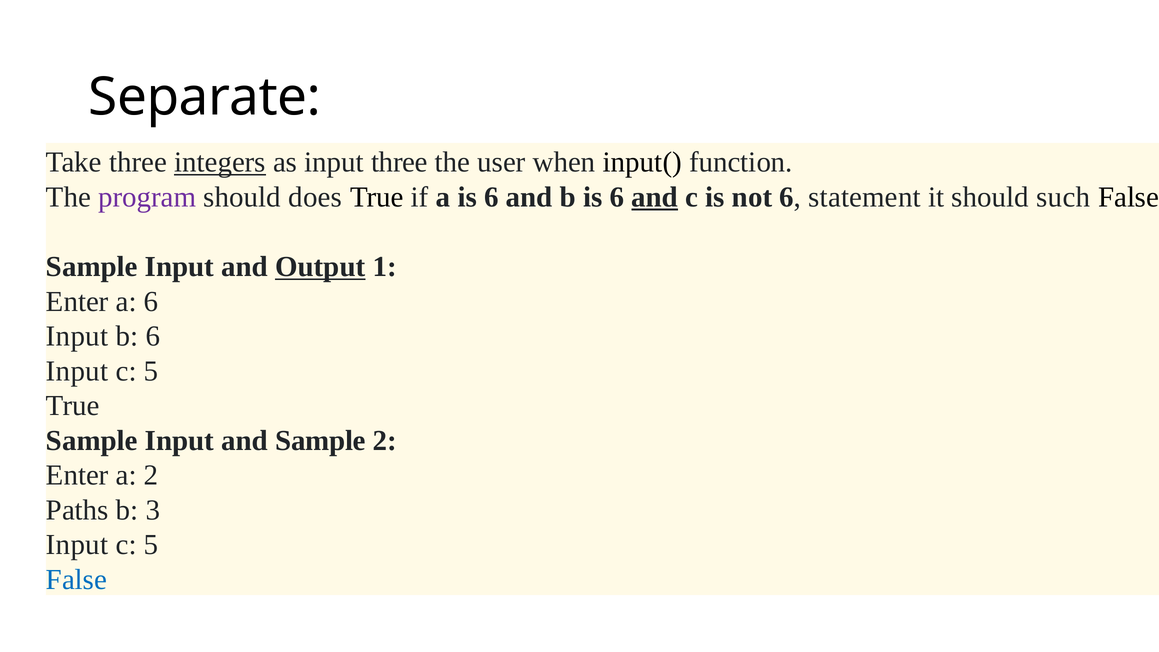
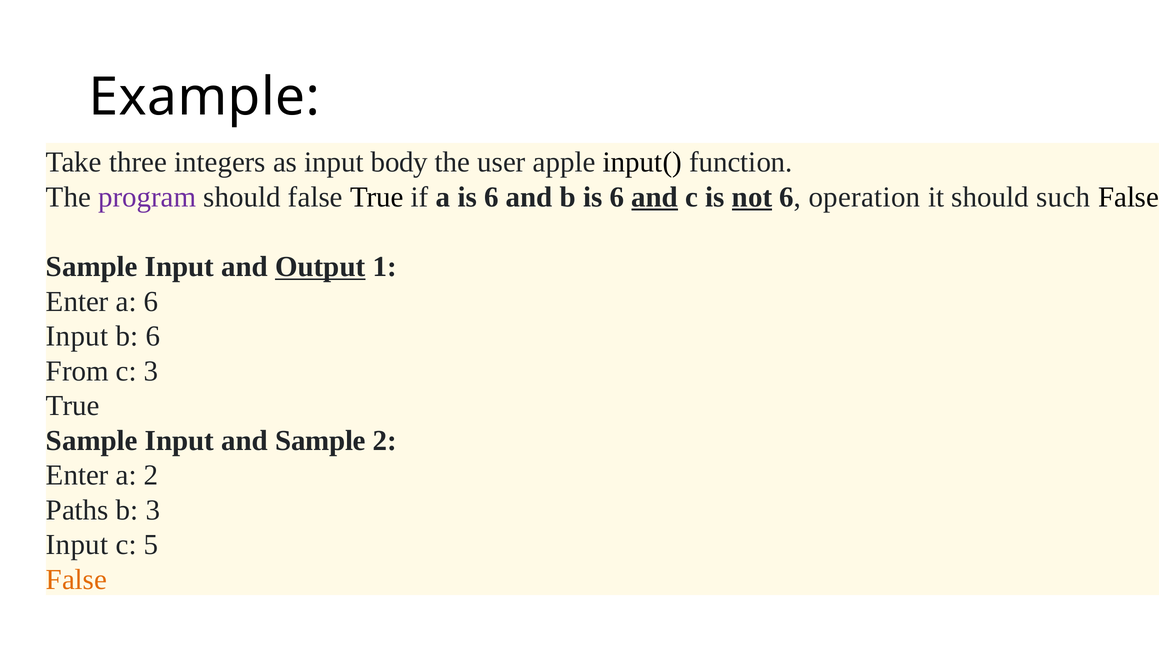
Separate: Separate -> Example
integers underline: present -> none
input three: three -> body
when: when -> apple
should does: does -> false
not underline: none -> present
statement: statement -> operation
Input at (77, 371): Input -> From
5 at (151, 371): 5 -> 3
False at (76, 580) colour: blue -> orange
